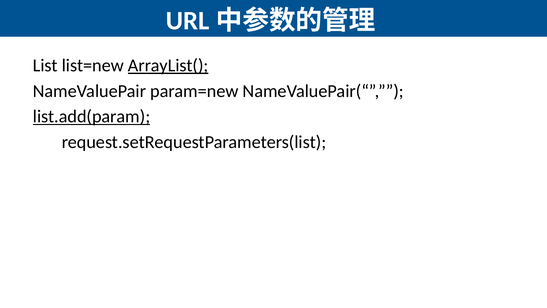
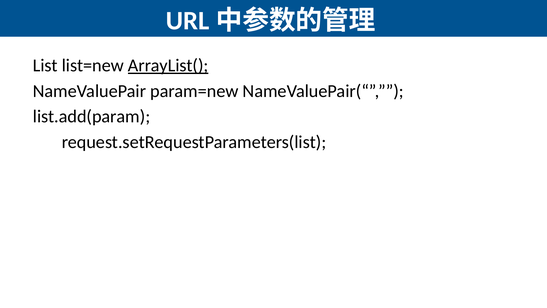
list.add(param underline: present -> none
